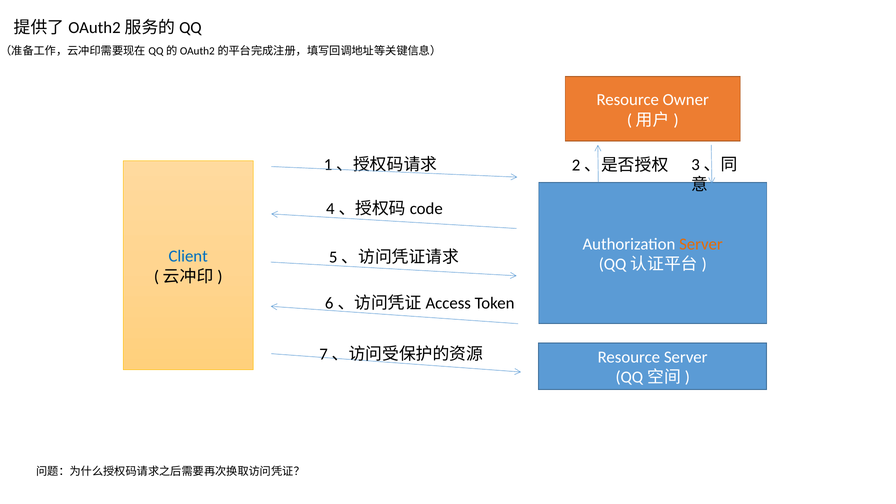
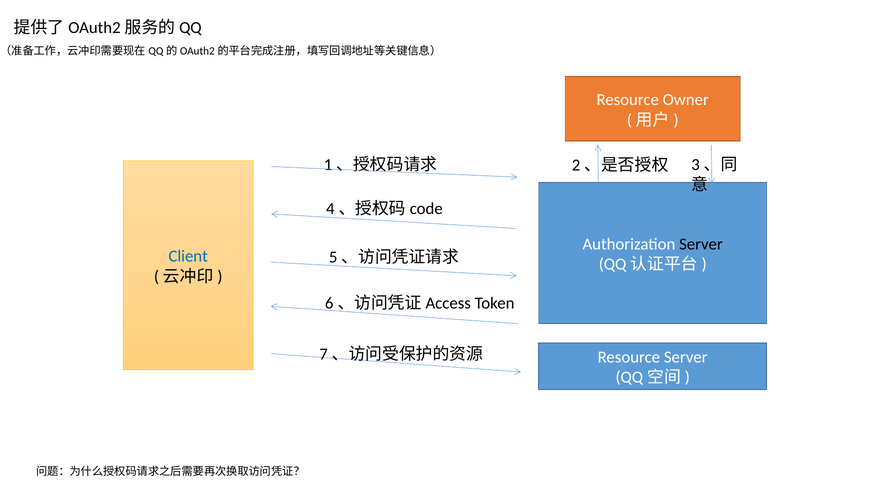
Server at (701, 244) colour: orange -> black
